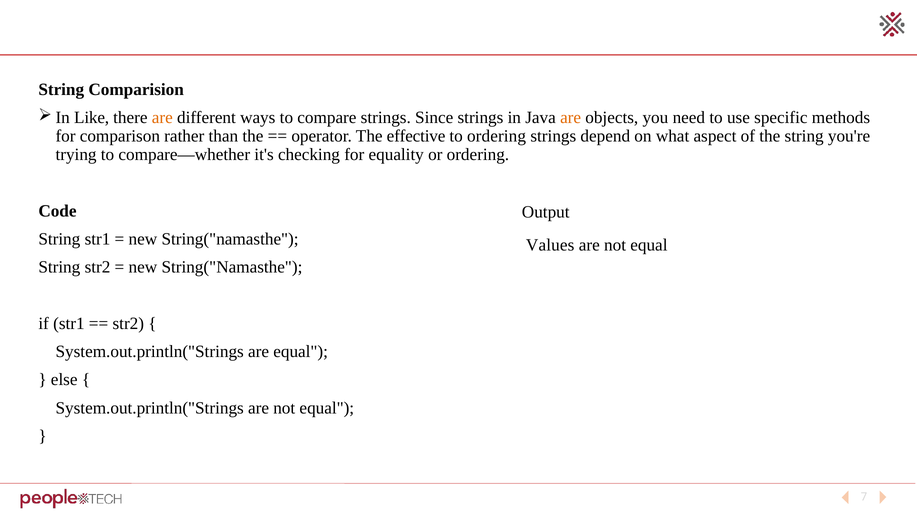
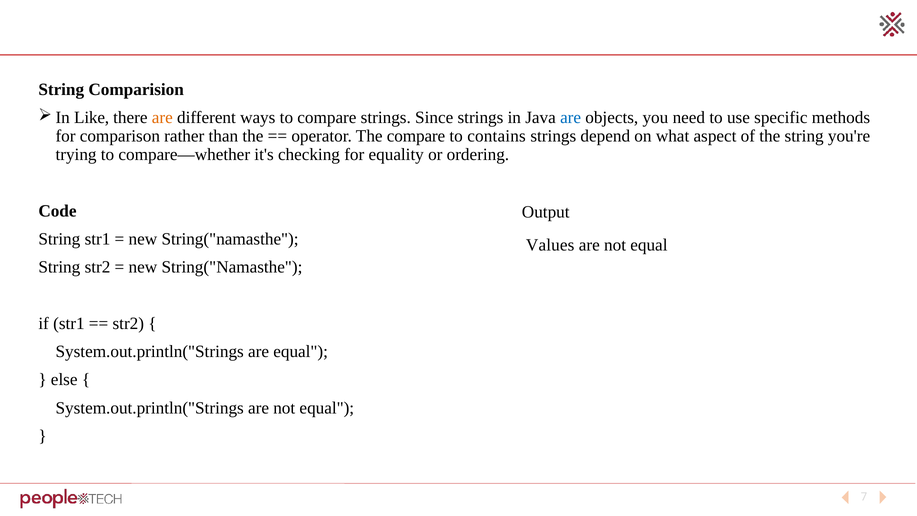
are at (571, 118) colour: orange -> blue
The effective: effective -> compare
to ordering: ordering -> contains
